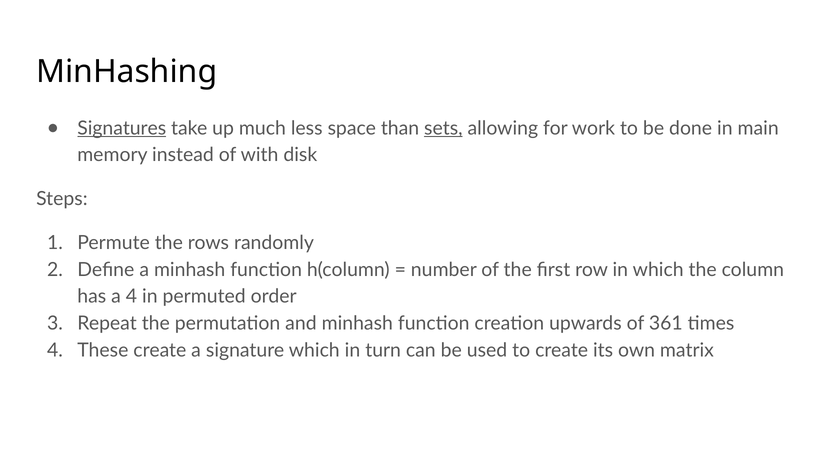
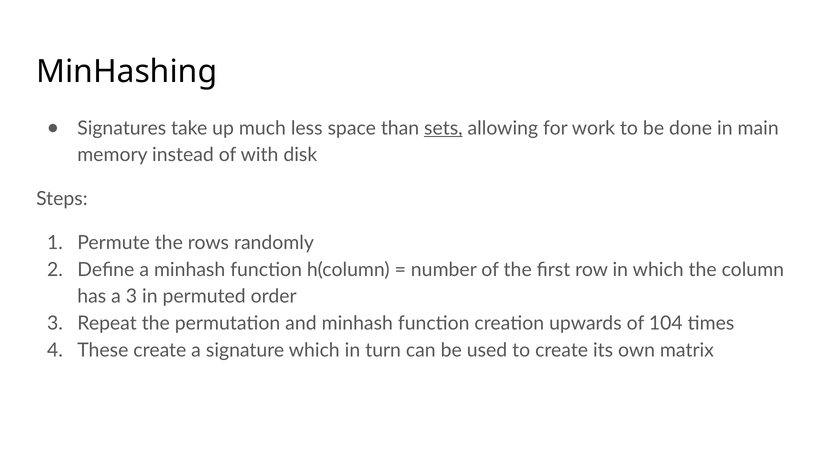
Signatures underline: present -> none
a 4: 4 -> 3
361: 361 -> 104
